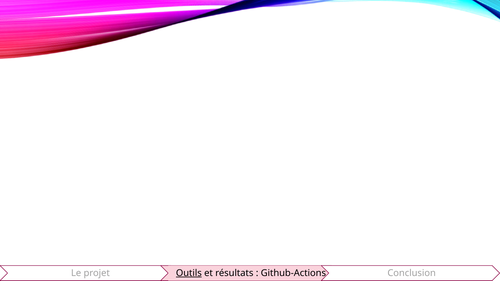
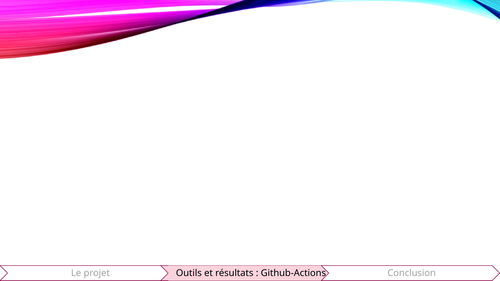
Outils underline: present -> none
